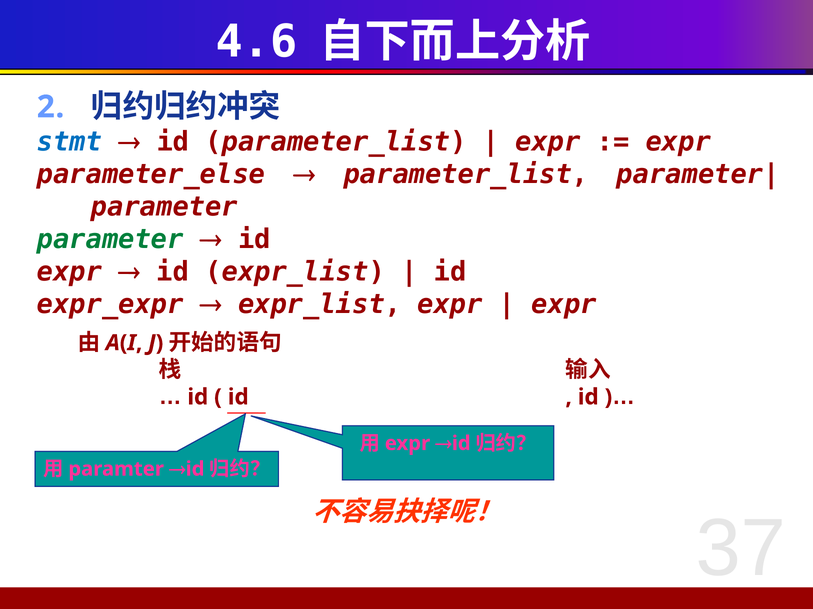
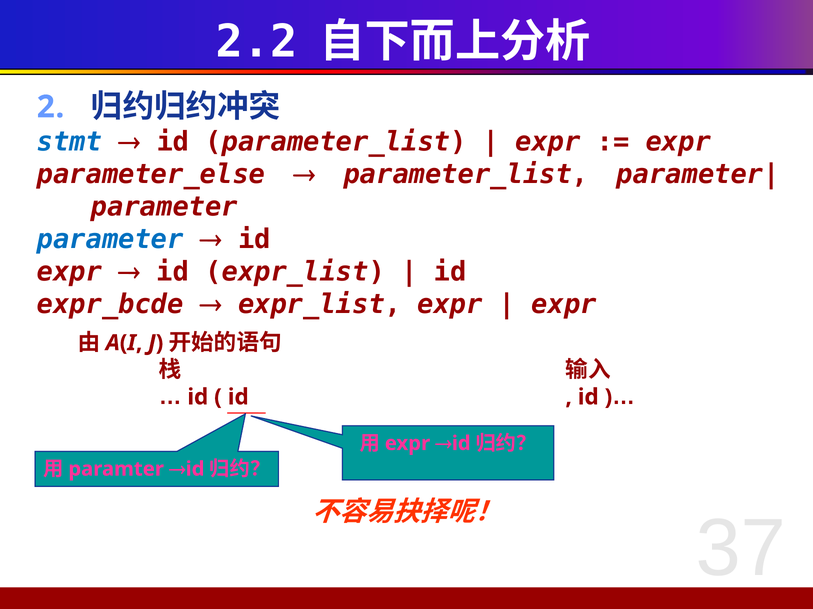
4.6: 4.6 -> 2.2
parameter at (110, 240) colour: green -> blue
expr_expr: expr_expr -> expr_bcde
